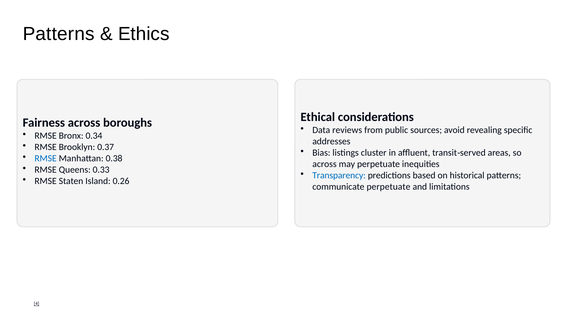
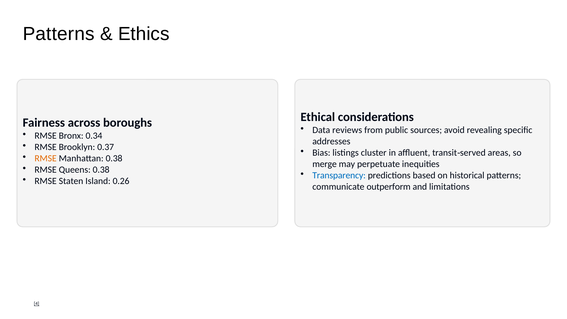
RMSE at (46, 158) colour: blue -> orange
across at (324, 164): across -> merge
Queens 0.33: 0.33 -> 0.38
communicate perpetuate: perpetuate -> outperform
